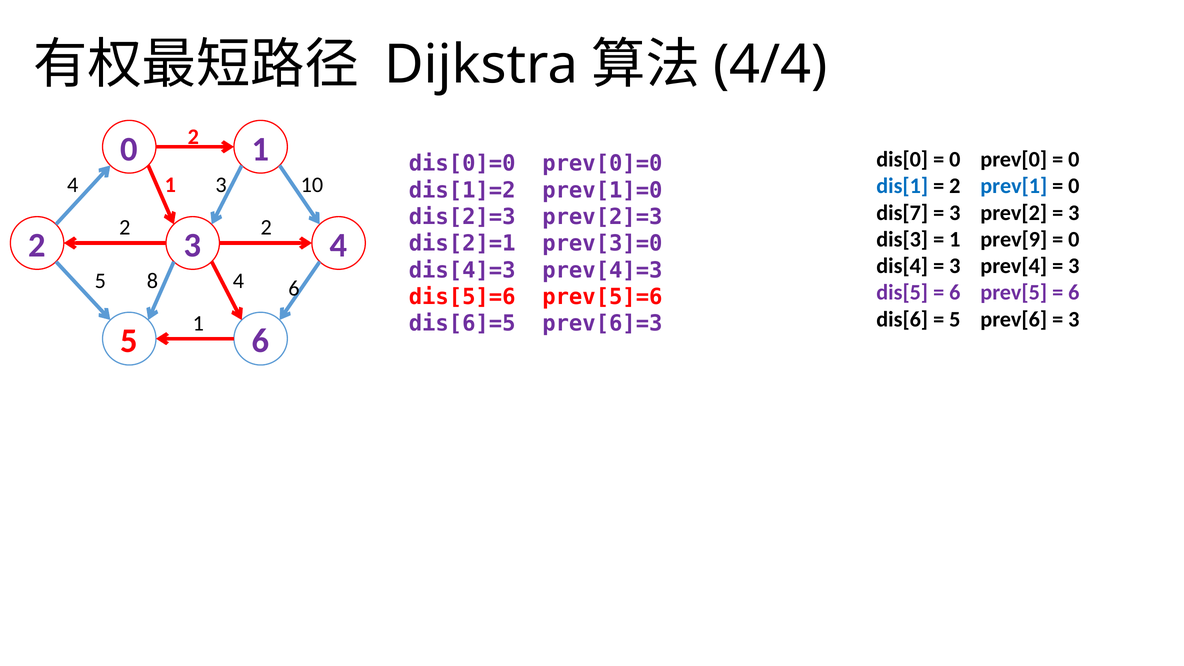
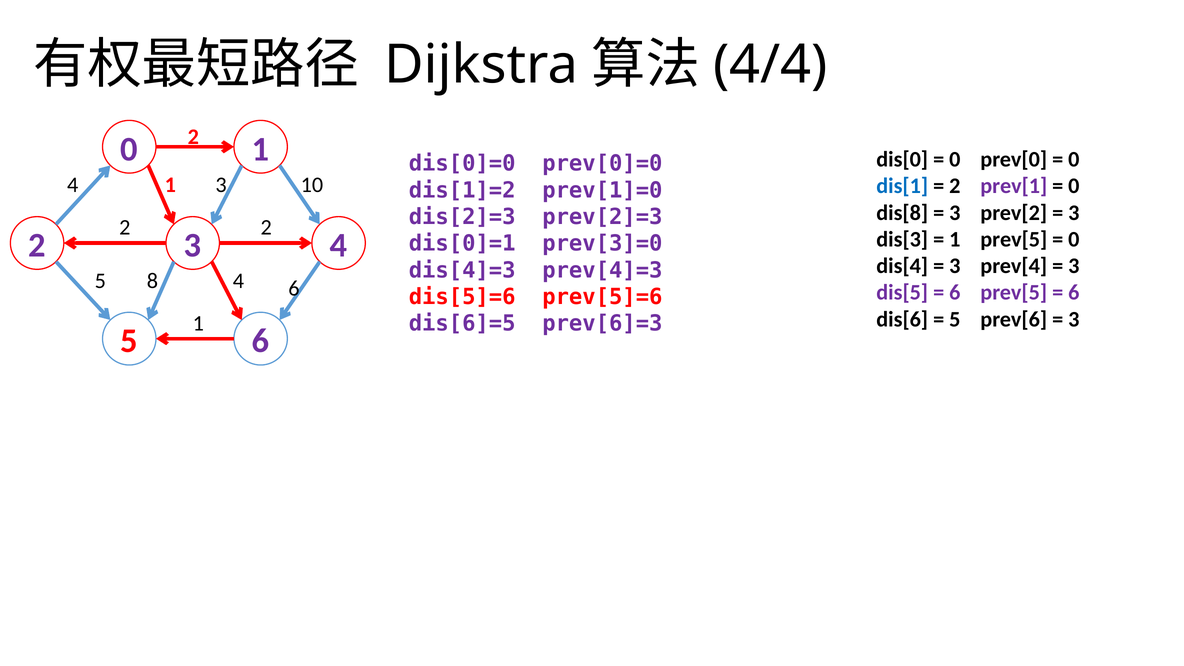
prev[1 colour: blue -> purple
dis[7: dis[7 -> dis[8
1 prev[9: prev[9 -> prev[5
dis[2]=1: dis[2]=1 -> dis[0]=1
